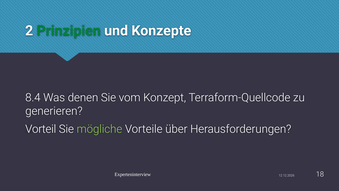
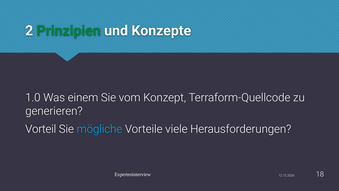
8.4: 8.4 -> 1.0
denen: denen -> einem
mögliche colour: light green -> light blue
über: über -> viele
